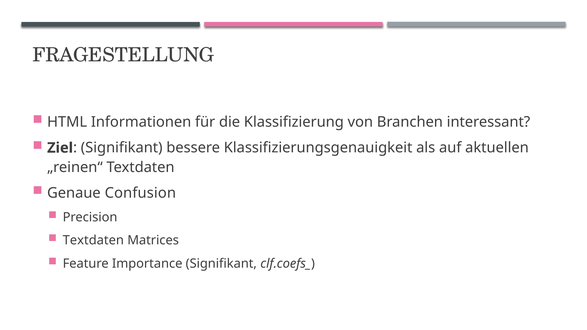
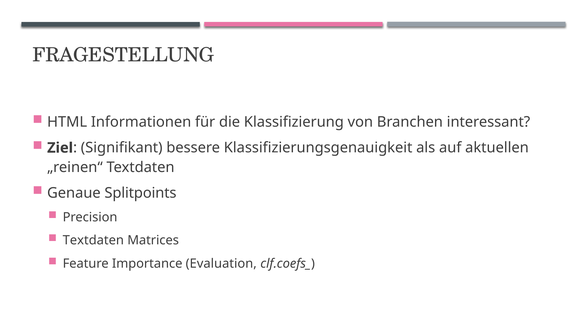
Confusion: Confusion -> Splitpoints
Importance Signifikant: Signifikant -> Evaluation
